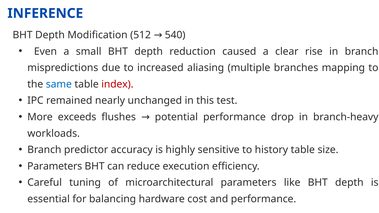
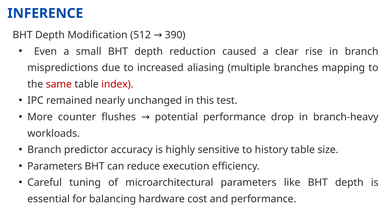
540: 540 -> 390
same colour: blue -> red
exceeds: exceeds -> counter
